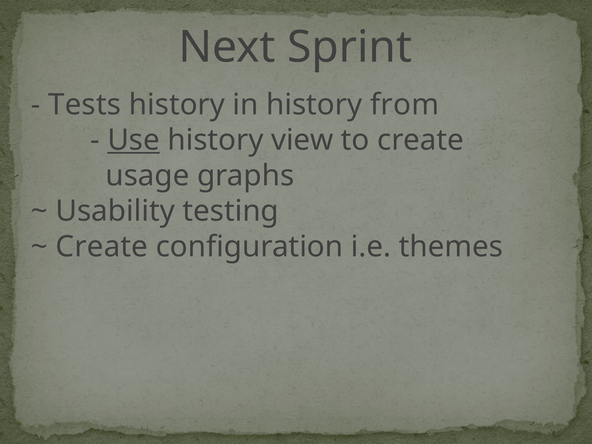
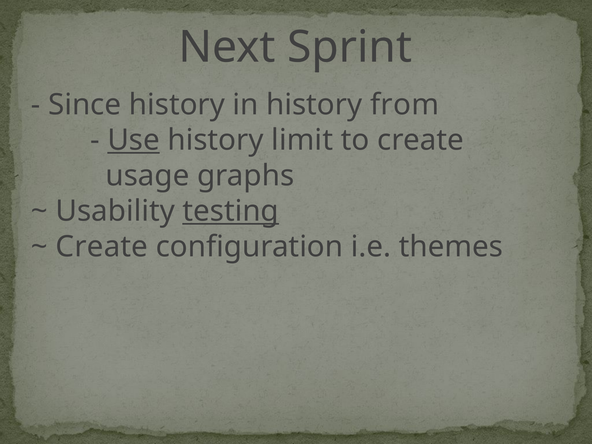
Tests: Tests -> Since
view: view -> limit
testing underline: none -> present
